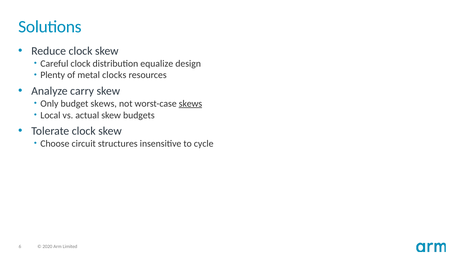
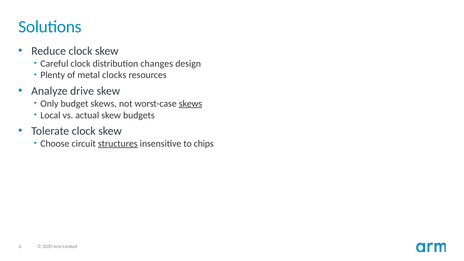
equalize: equalize -> changes
carry: carry -> drive
structures underline: none -> present
cycle: cycle -> chips
